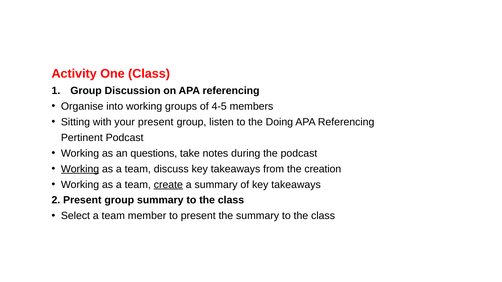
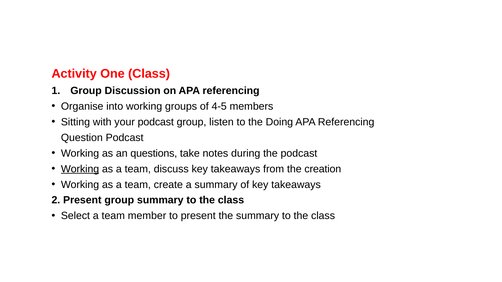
your present: present -> podcast
Pertinent: Pertinent -> Question
create underline: present -> none
